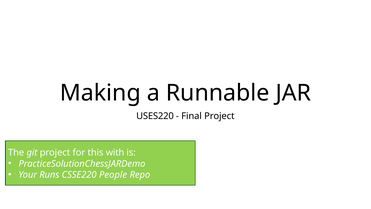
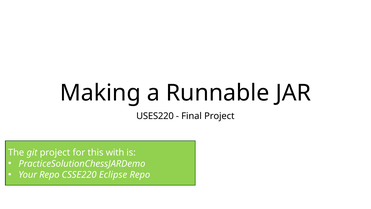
Your Runs: Runs -> Repo
People: People -> Eclipse
